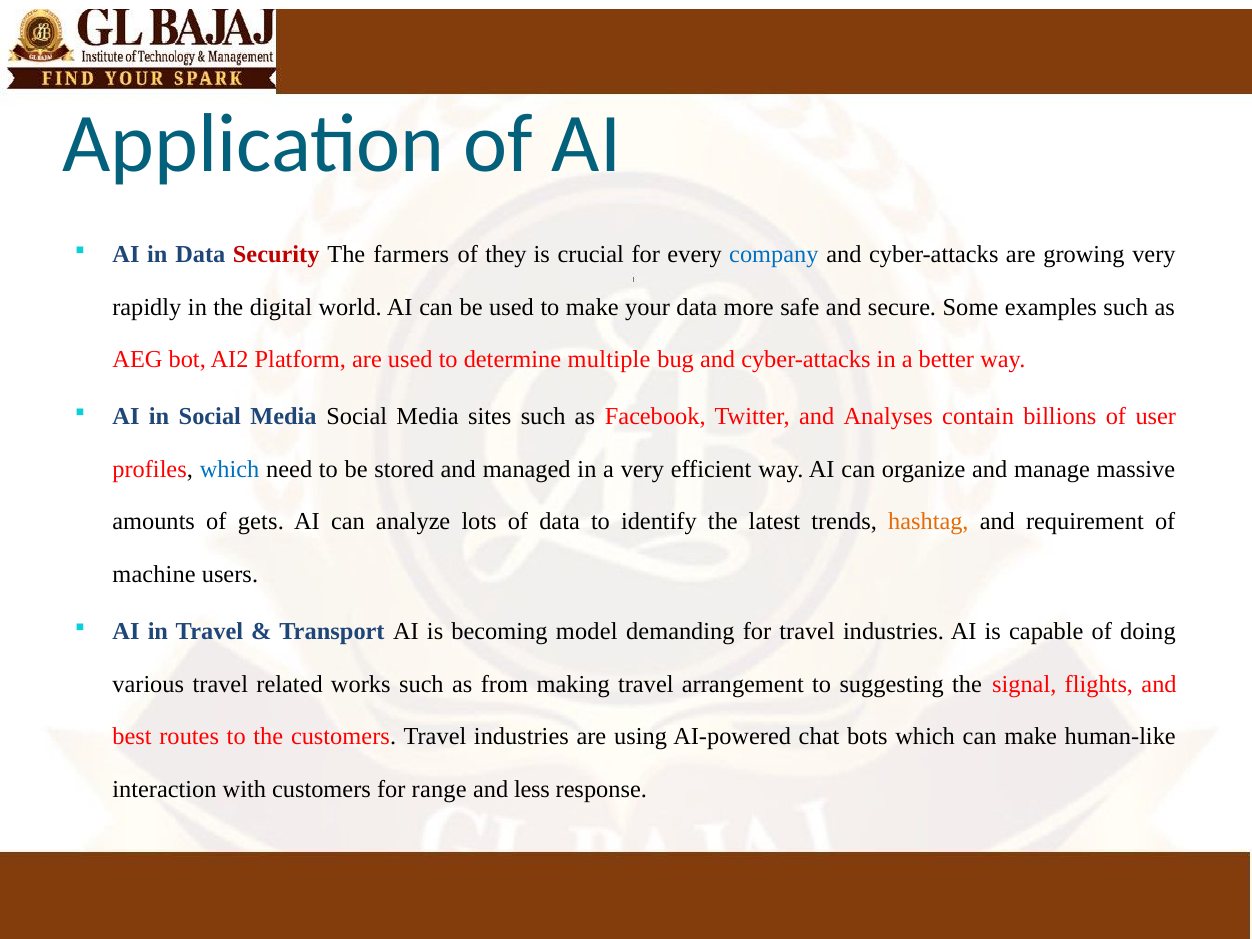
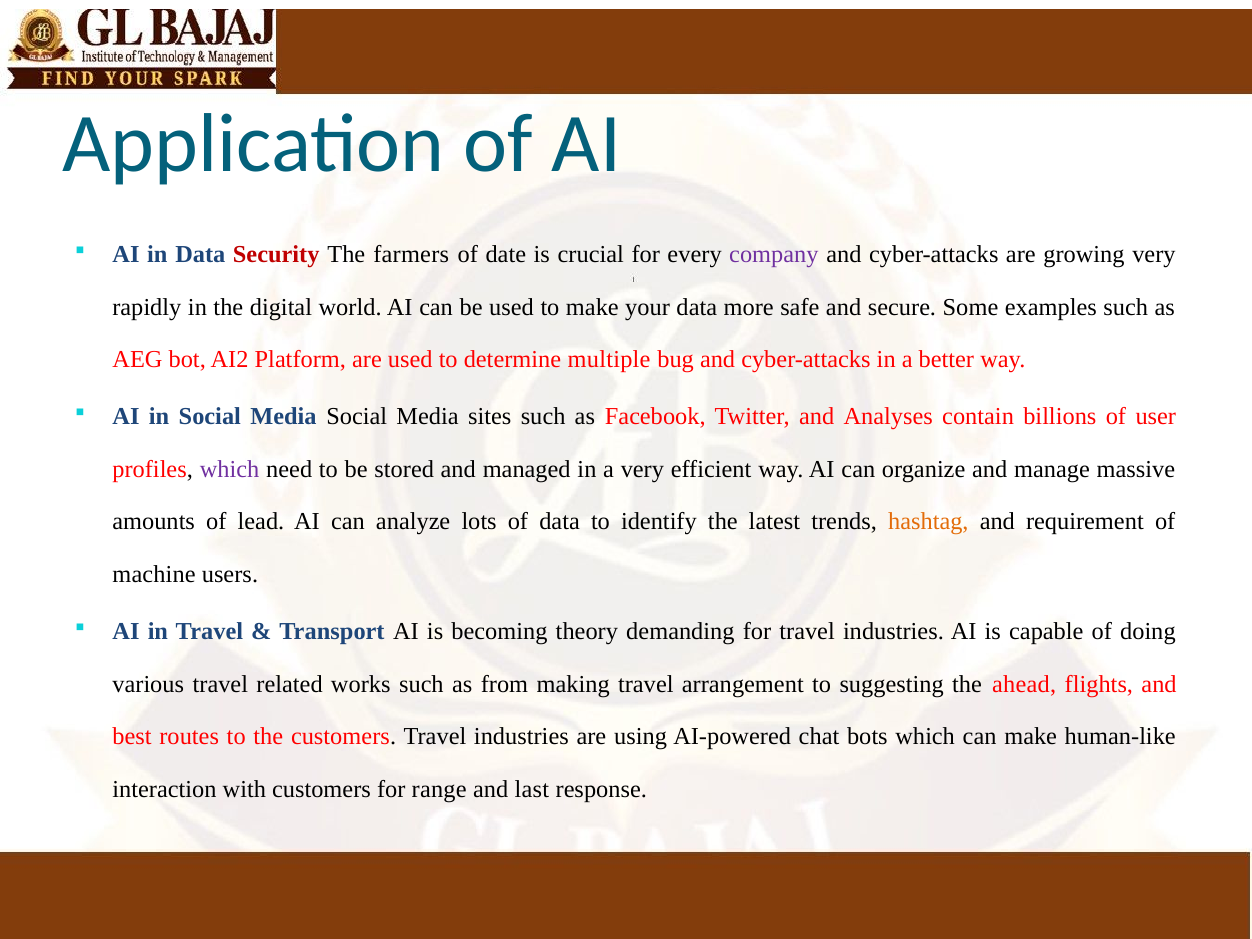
they: they -> date
company colour: blue -> purple
which at (230, 469) colour: blue -> purple
gets: gets -> lead
model: model -> theory
signal: signal -> ahead
less: less -> last
